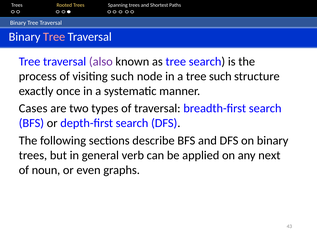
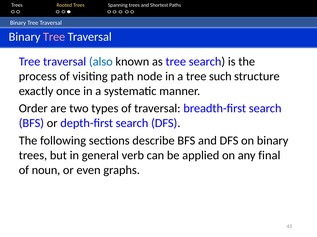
also colour: purple -> blue
visiting such: such -> path
Cases: Cases -> Order
next: next -> final
